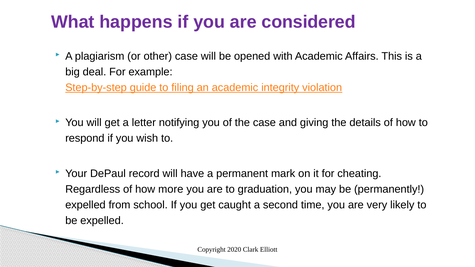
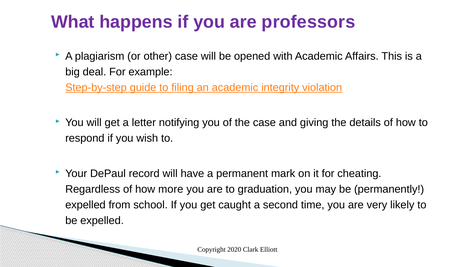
considered: considered -> professors
